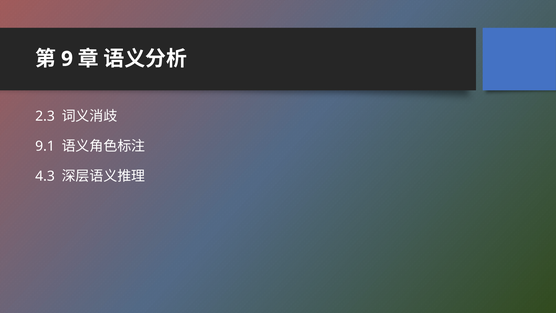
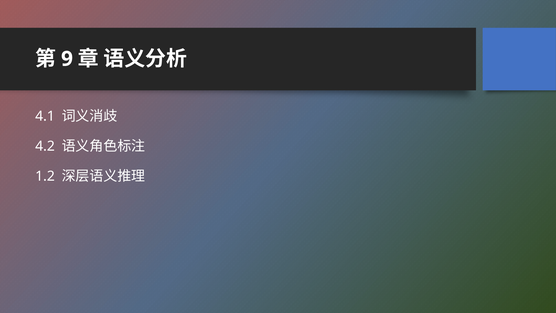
2.3: 2.3 -> 4.1
9.1: 9.1 -> 4.2
4.3: 4.3 -> 1.2
